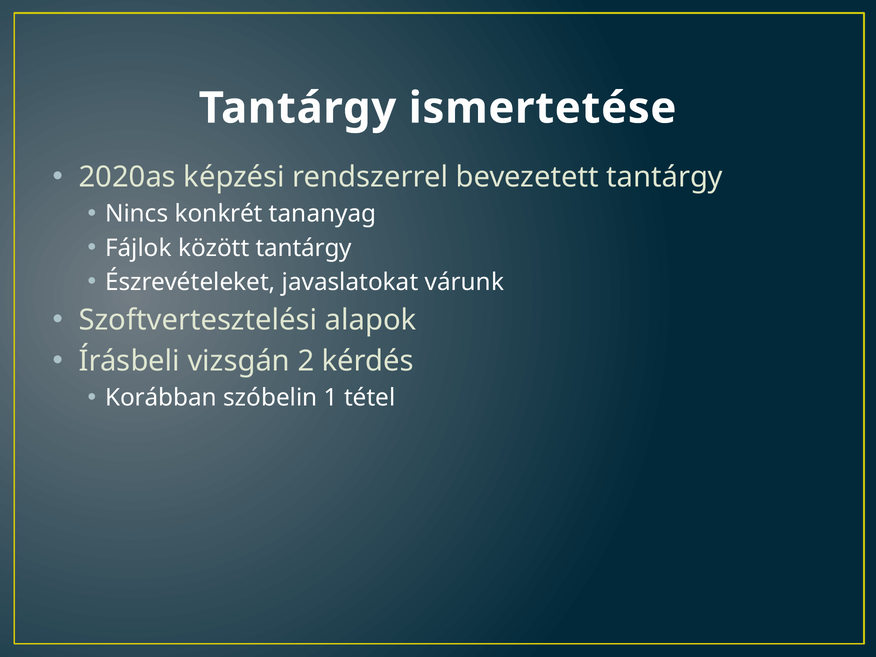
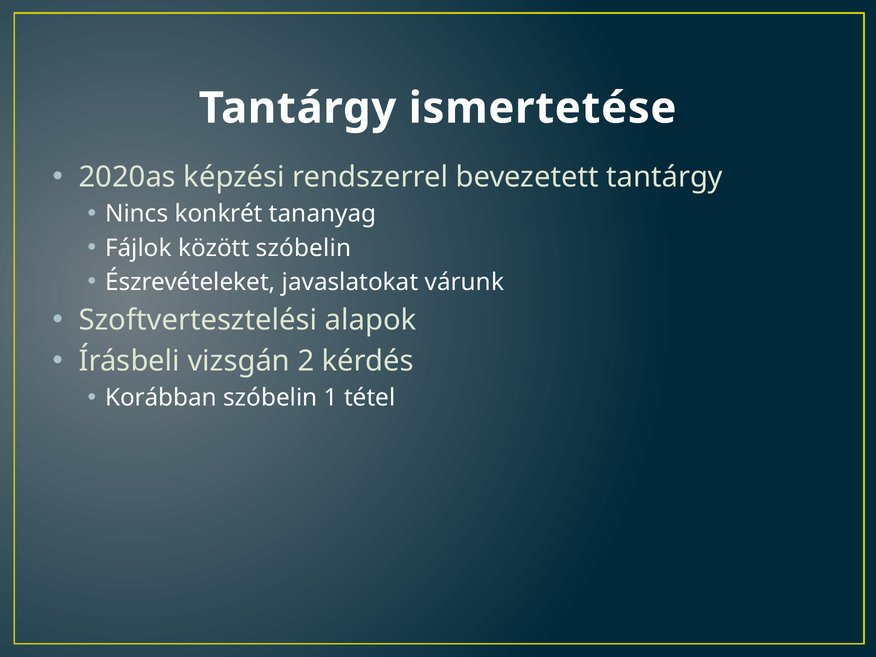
között tantárgy: tantárgy -> szóbelin
